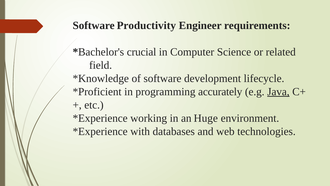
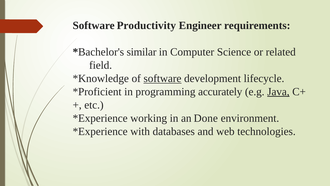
crucial: crucial -> similar
software at (162, 78) underline: none -> present
Huge: Huge -> Done
